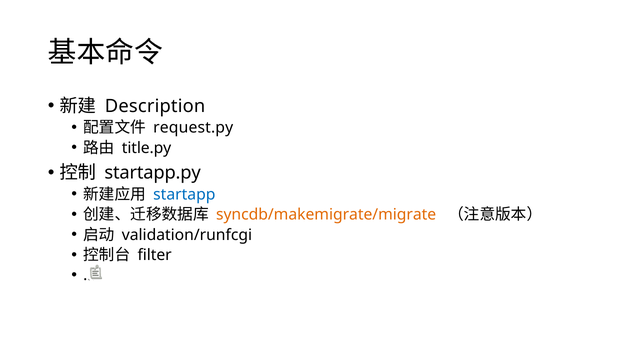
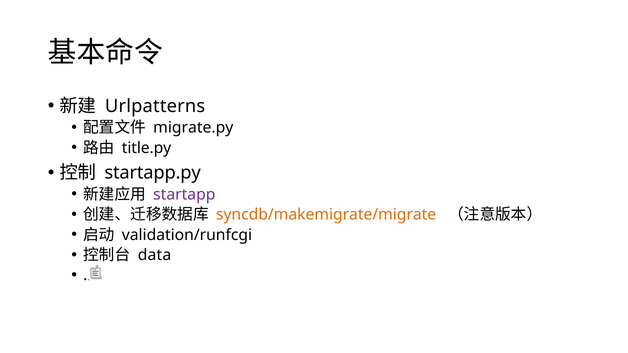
Description: Description -> Urlpatterns
request.py: request.py -> migrate.py
startapp colour: blue -> purple
filter: filter -> data
